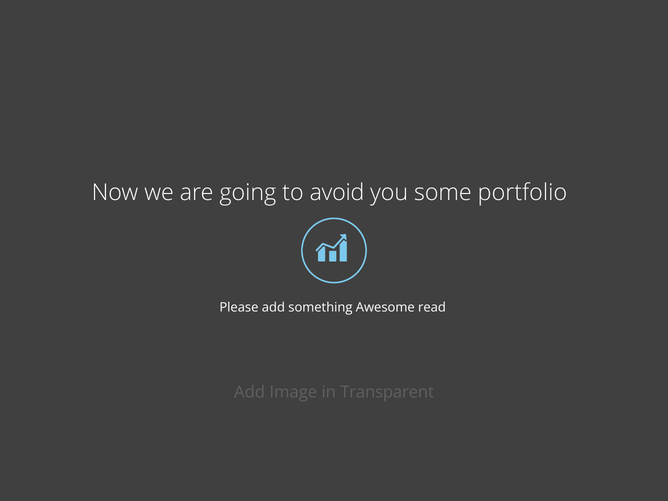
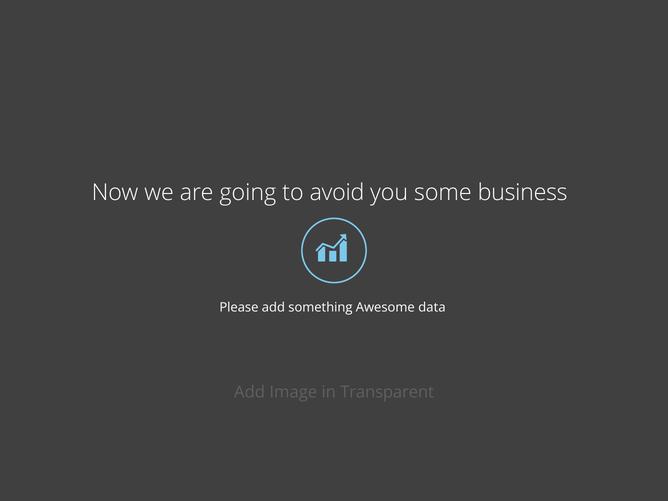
portfolio: portfolio -> business
read: read -> data
